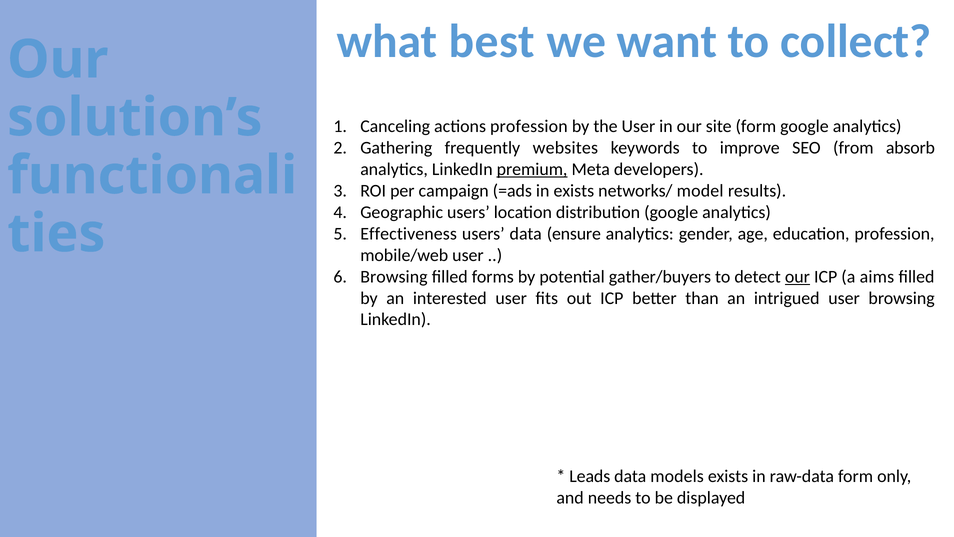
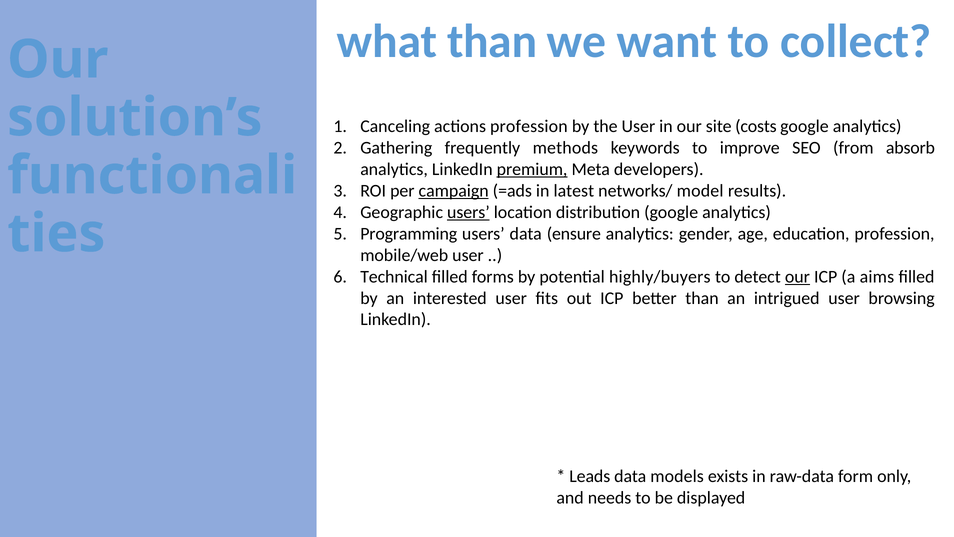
what best: best -> than
site form: form -> costs
websites: websites -> methods
campaign underline: none -> present
in exists: exists -> latest
users at (468, 212) underline: none -> present
Effectiveness: Effectiveness -> Programming
Browsing at (394, 276): Browsing -> Technical
gather/buyers: gather/buyers -> highly/buyers
